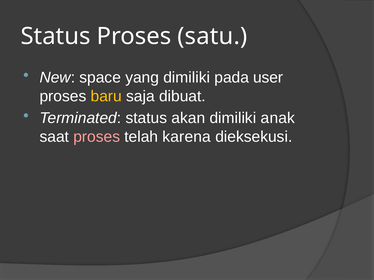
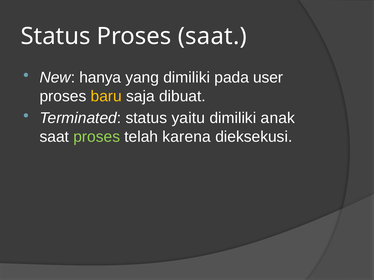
Proses satu: satu -> saat
space: space -> hanya
akan: akan -> yaitu
proses at (97, 137) colour: pink -> light green
